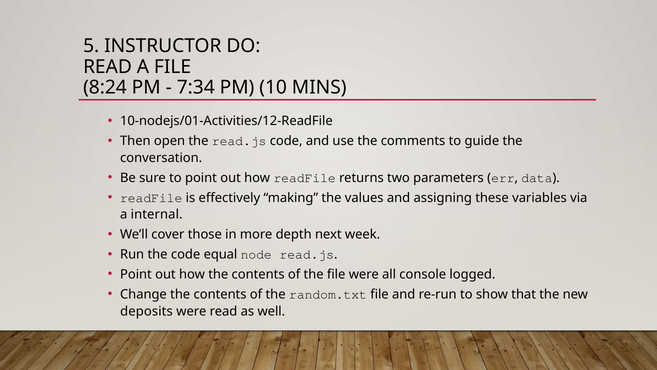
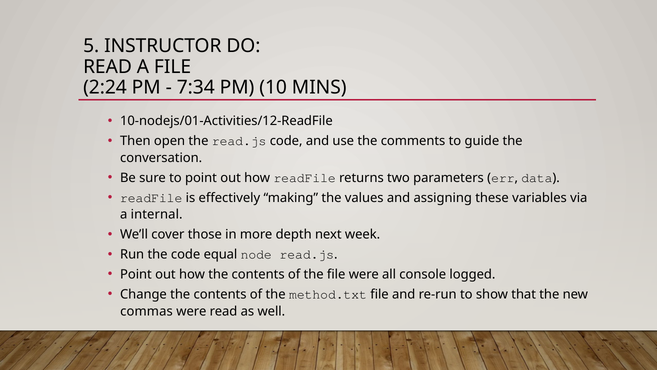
8:24: 8:24 -> 2:24
random.txt: random.txt -> method.txt
deposits: deposits -> commas
